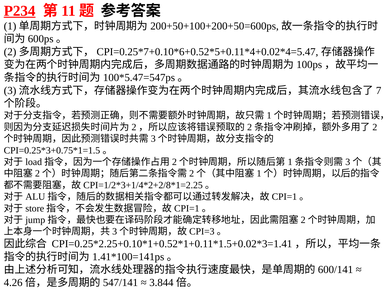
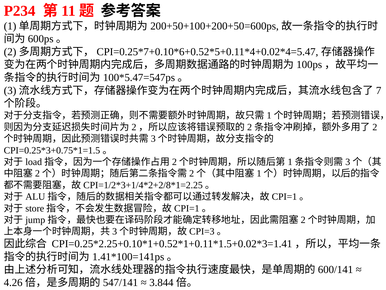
P234 underline: present -> none
